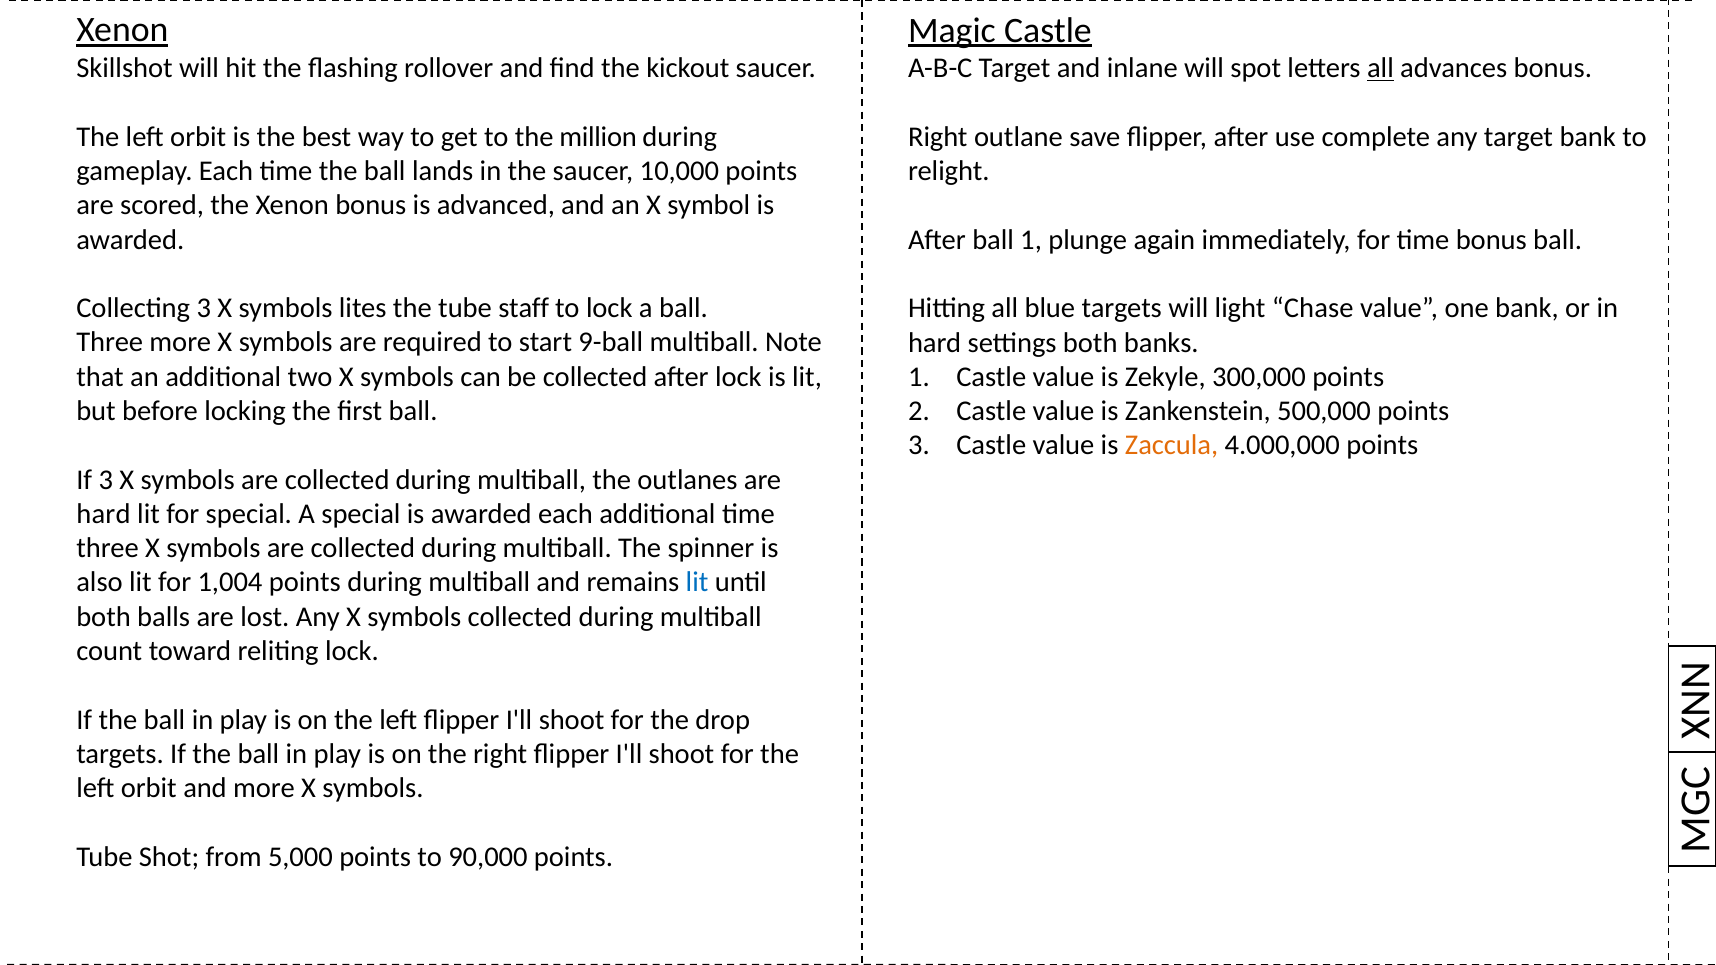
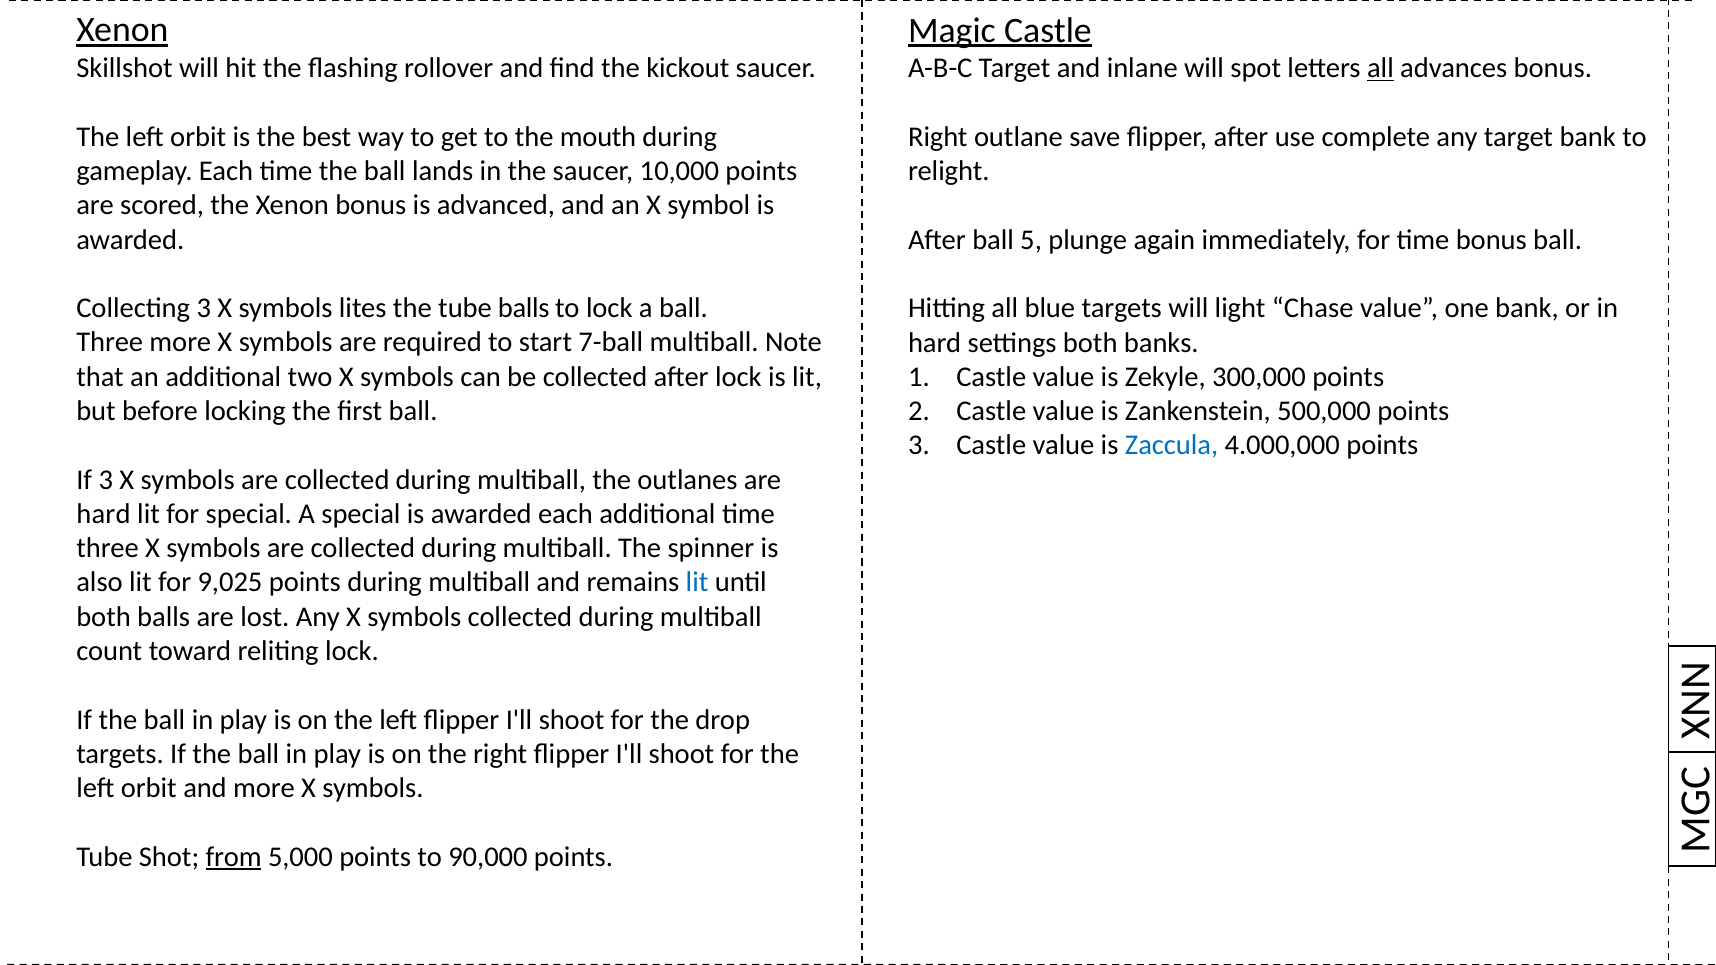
million: million -> mouth
ball 1: 1 -> 5
tube staff: staff -> balls
9-ball: 9-ball -> 7-ball
Zaccula colour: orange -> blue
1,004: 1,004 -> 9,025
from underline: none -> present
